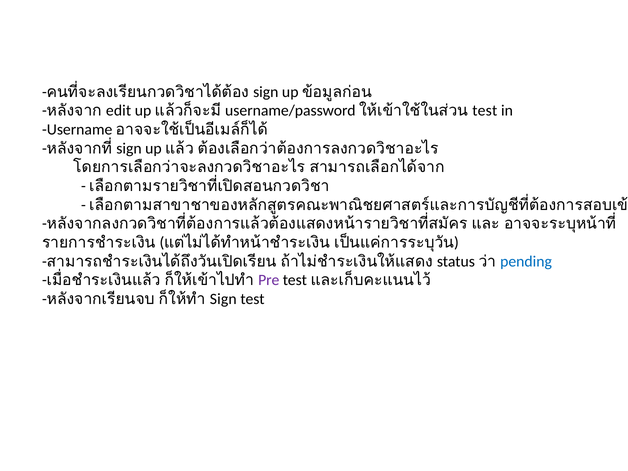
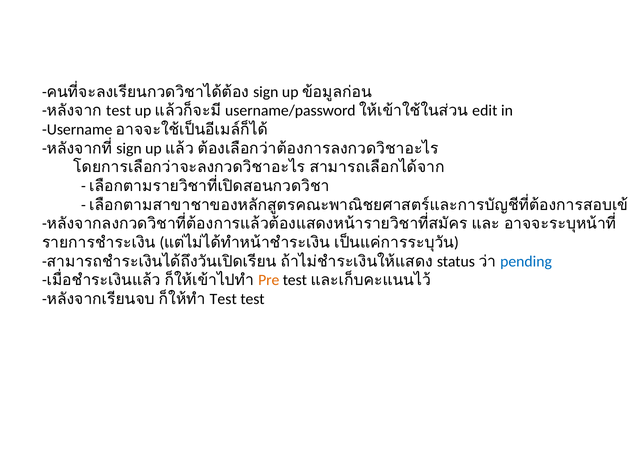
edit at (119, 111): edit -> test
test at (485, 111): test -> edit
Pre colour: purple -> orange
Sign at (223, 299): Sign -> Test
